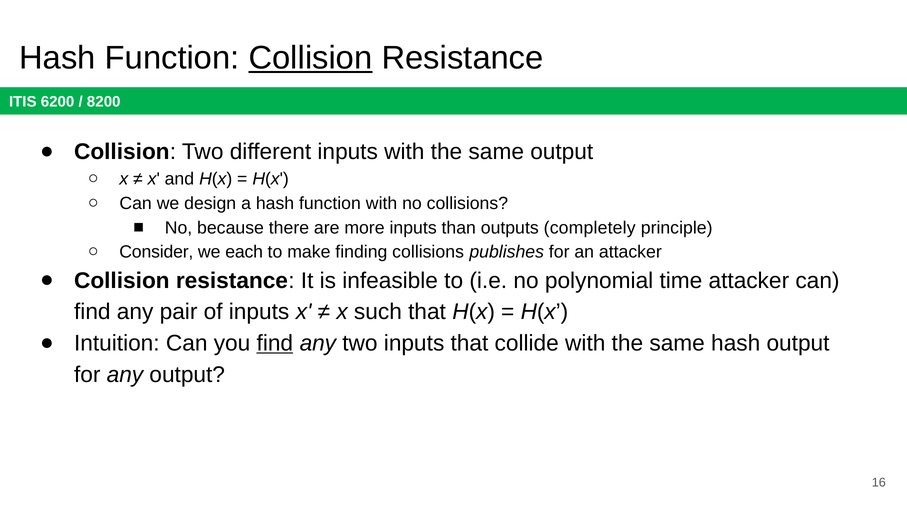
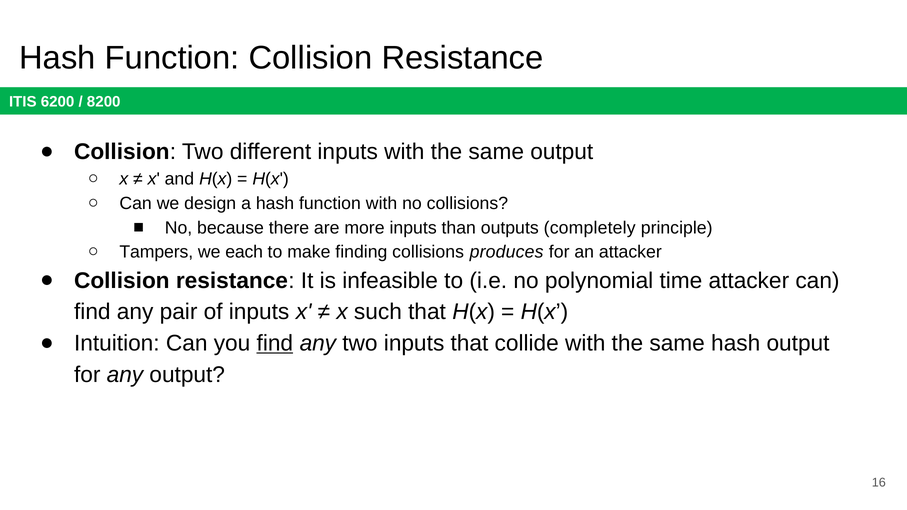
Collision at (310, 58) underline: present -> none
Consider: Consider -> Tampers
publishes: publishes -> produces
